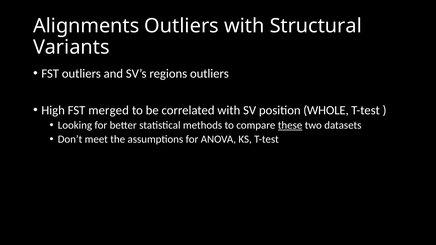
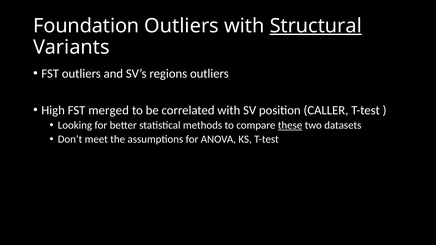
Alignments: Alignments -> Foundation
Structural underline: none -> present
WHOLE: WHOLE -> CALLER
